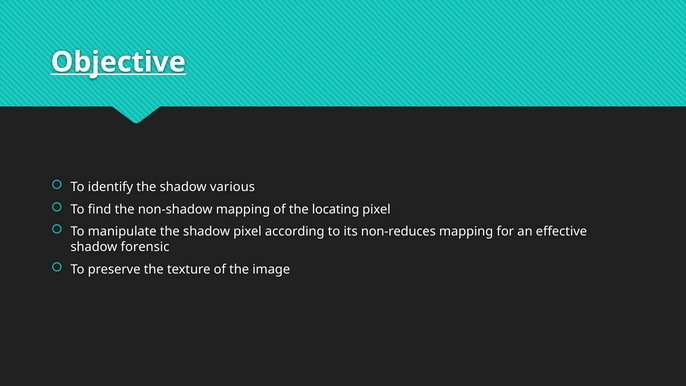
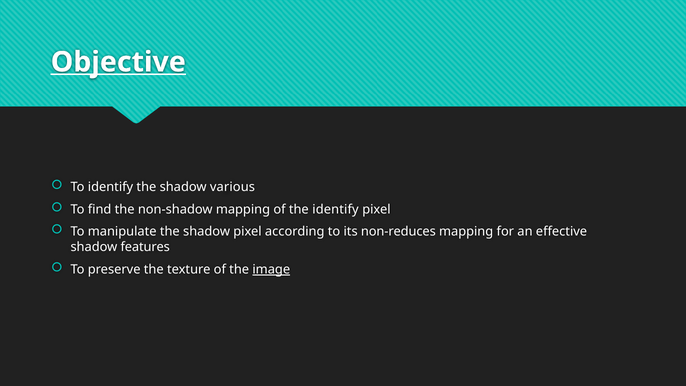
the locating: locating -> identify
forensic: forensic -> features
image underline: none -> present
